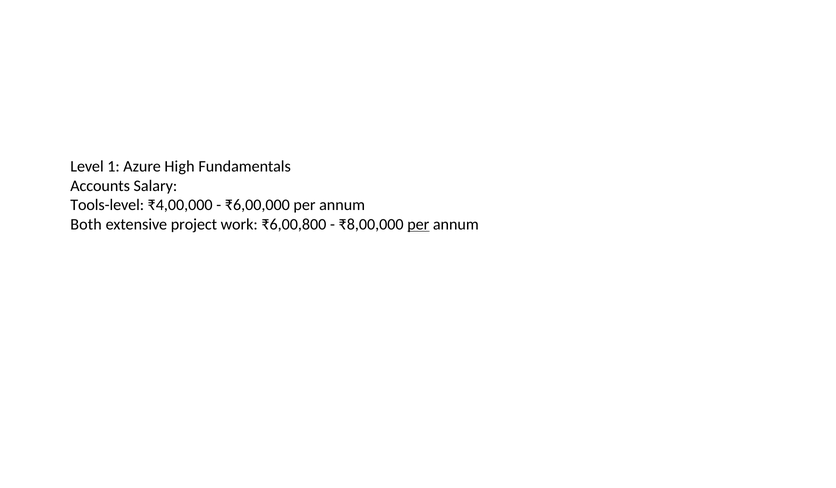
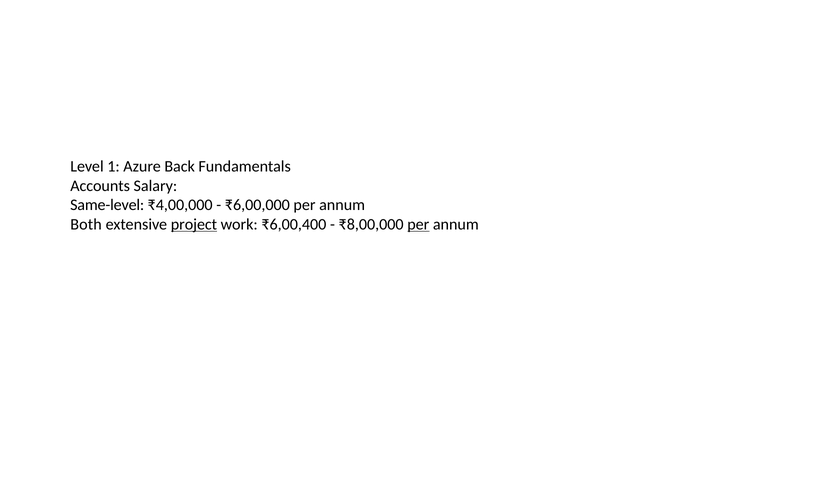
High: High -> Back
Tools-level: Tools-level -> Same-level
project underline: none -> present
₹6,00,800: ₹6,00,800 -> ₹6,00,400
